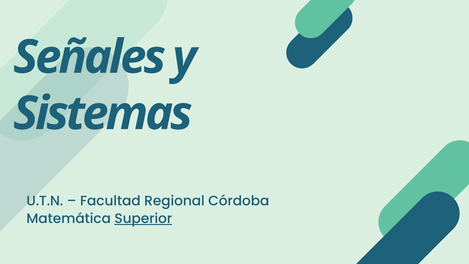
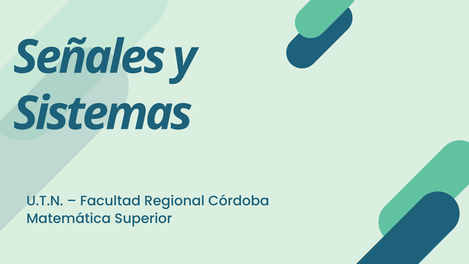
Superior underline: present -> none
